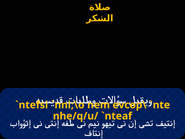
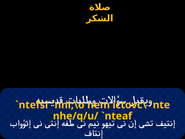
evcop\: evcop\ -> ictovc\
